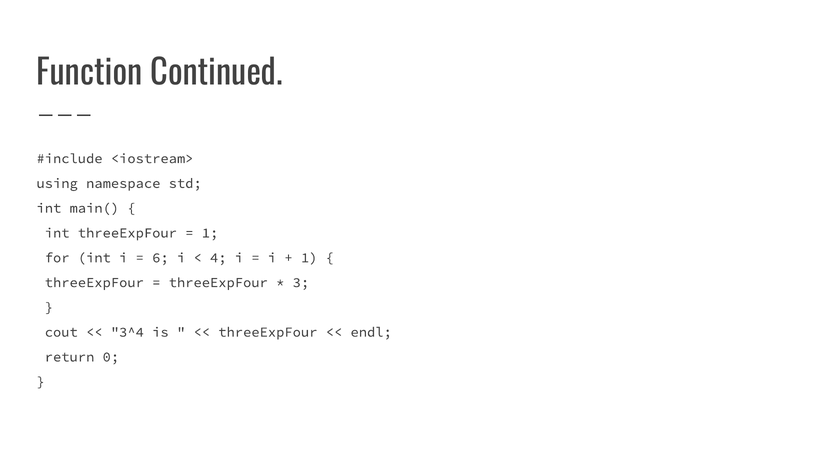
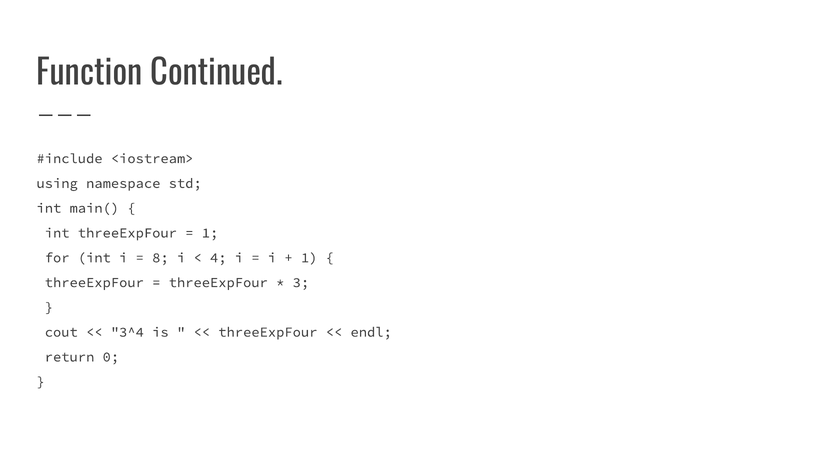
6: 6 -> 8
